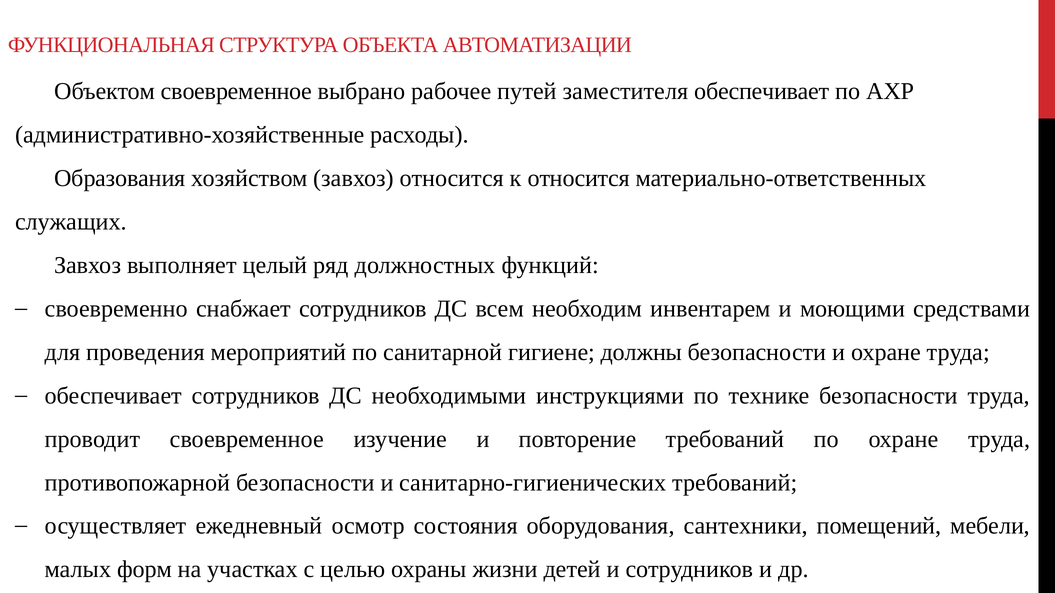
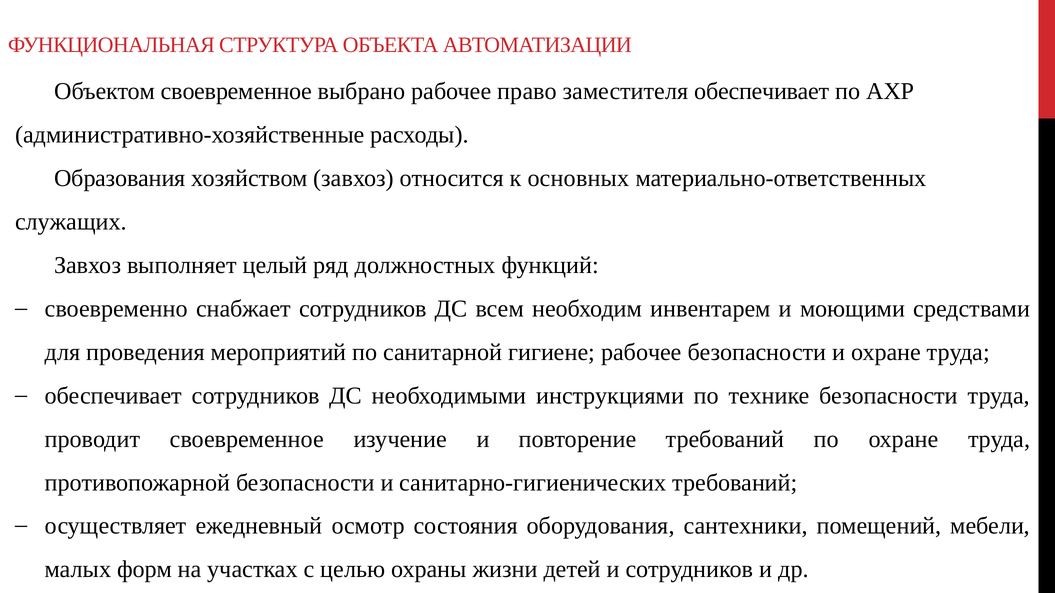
путей: путей -> право
к относится: относится -> основных
гигиене должны: должны -> рабочее
